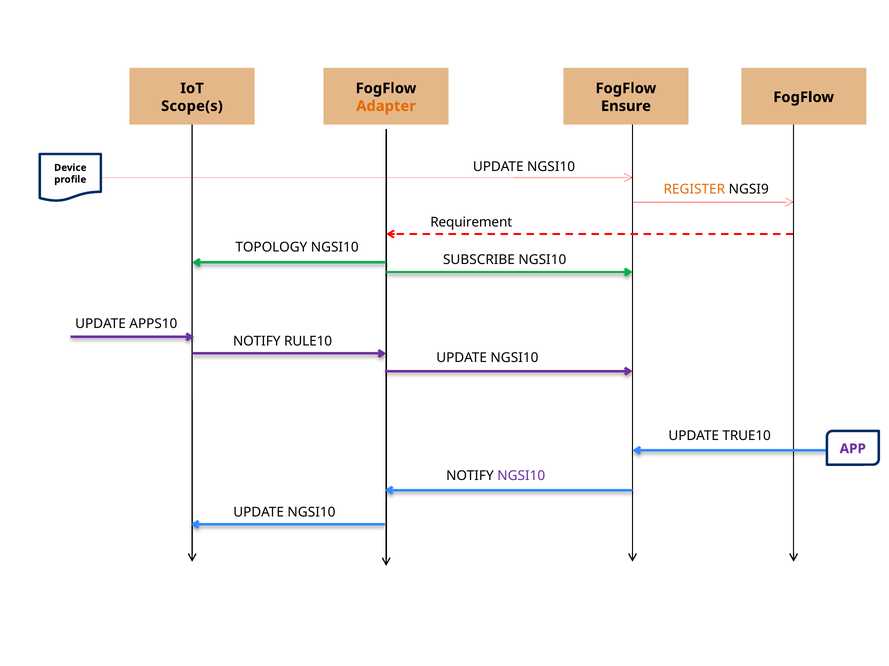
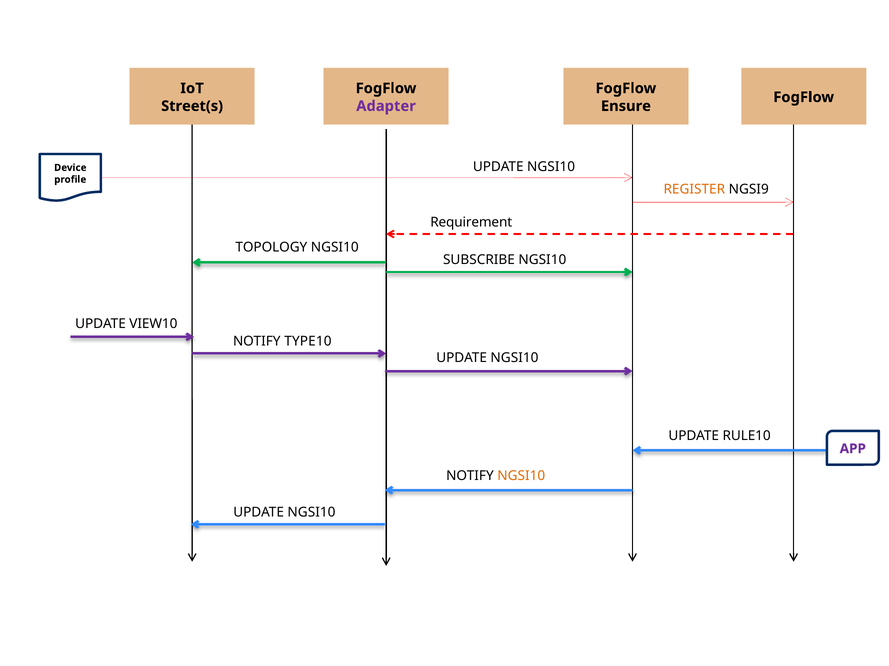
Scope(s: Scope(s -> Street(s
Adapter colour: orange -> purple
APPS10: APPS10 -> VIEW10
RULE10: RULE10 -> TYPE10
TRUE10: TRUE10 -> RULE10
NGSI10 at (521, 476) colour: purple -> orange
